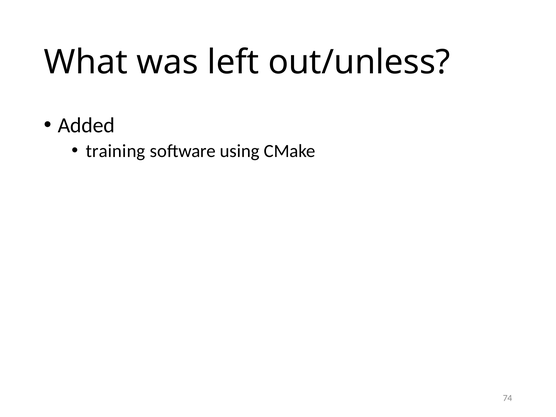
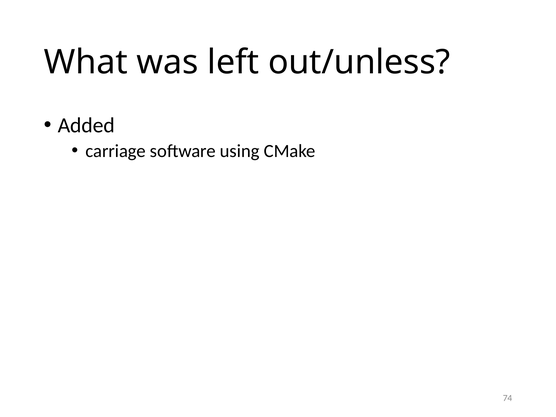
training: training -> carriage
